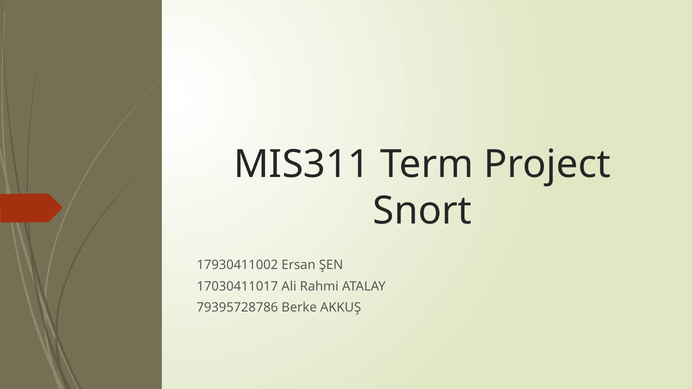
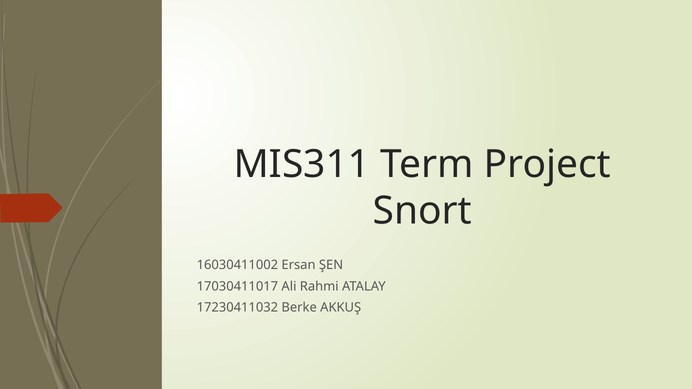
17930411002: 17930411002 -> 16030411002
79395728786: 79395728786 -> 17230411032
